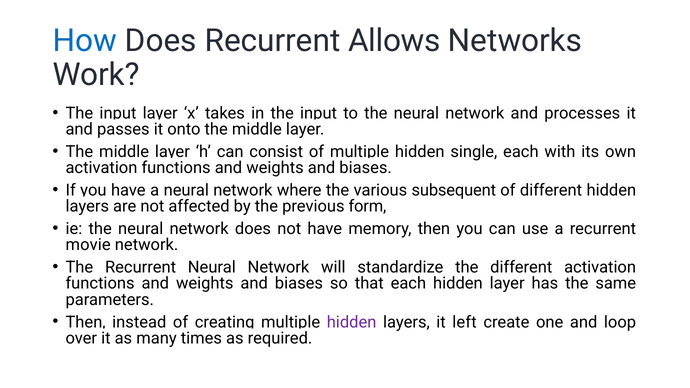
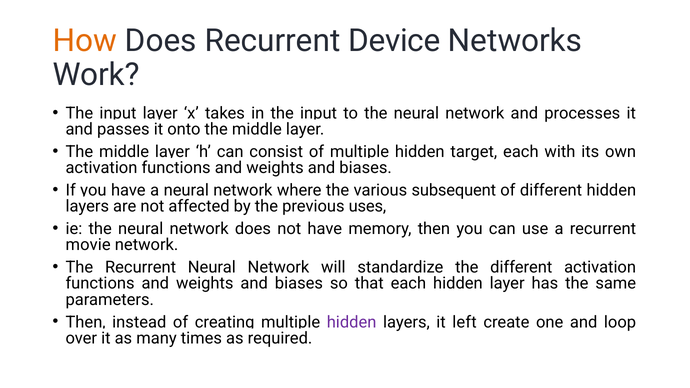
How colour: blue -> orange
Allows: Allows -> Device
single: single -> target
form: form -> uses
